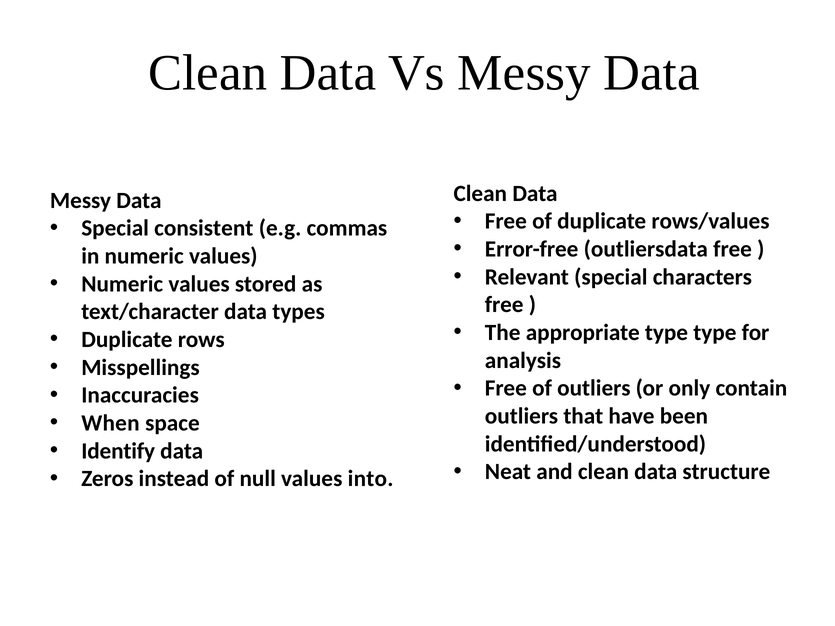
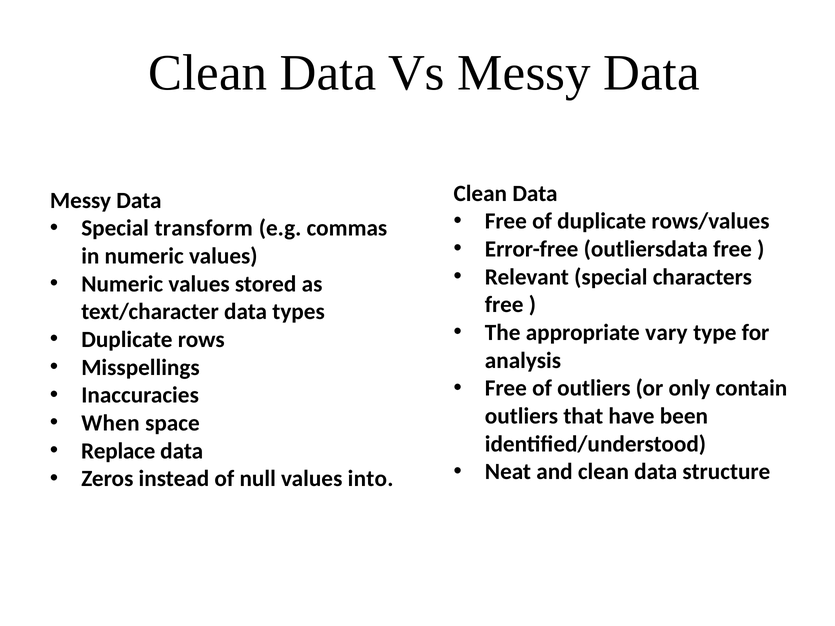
consistent: consistent -> transform
appropriate type: type -> vary
Identify: Identify -> Replace
